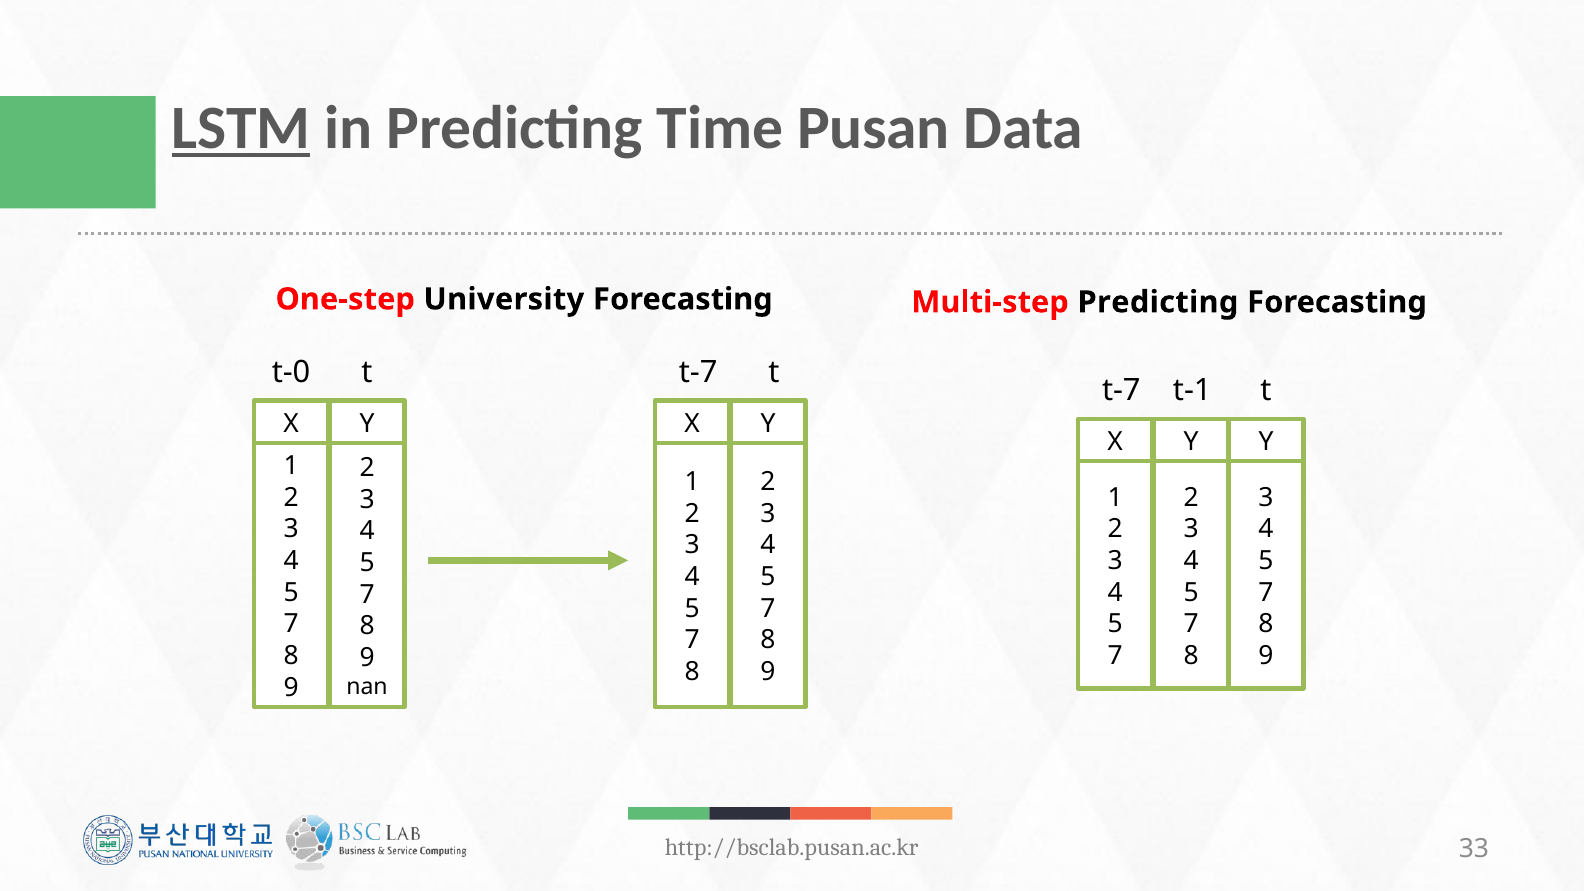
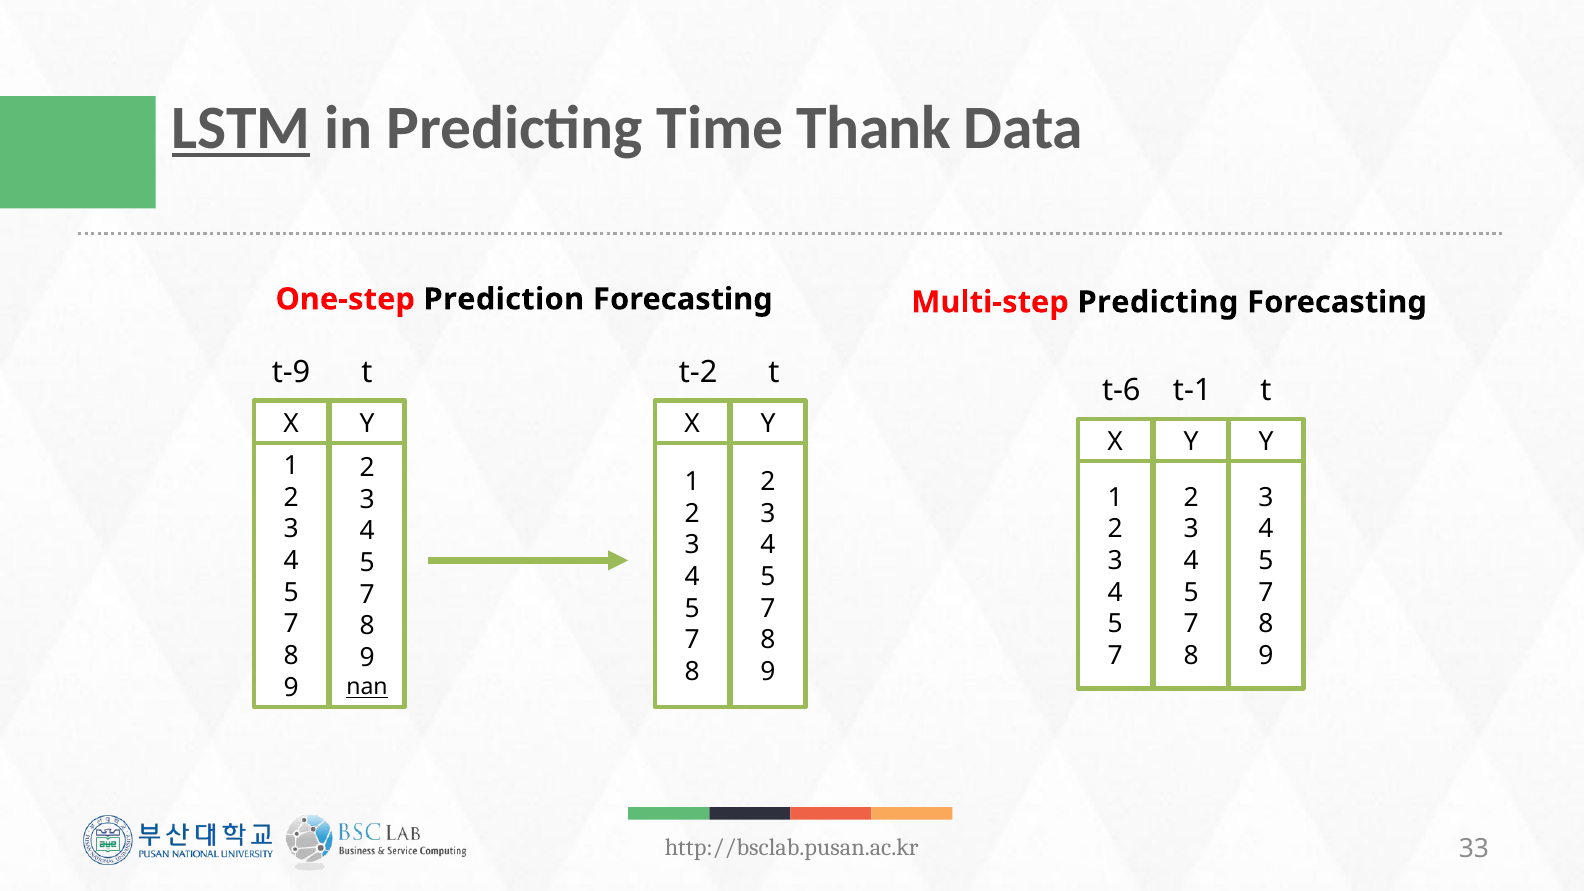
Pusan: Pusan -> Thank
University: University -> Prediction
t-0: t-0 -> t-9
t t-7: t-7 -> t-2
t-7 at (1121, 391): t-7 -> t-6
nan underline: none -> present
